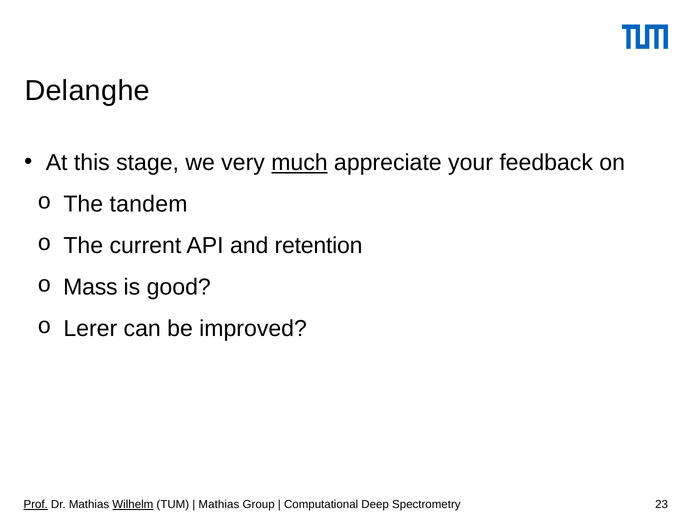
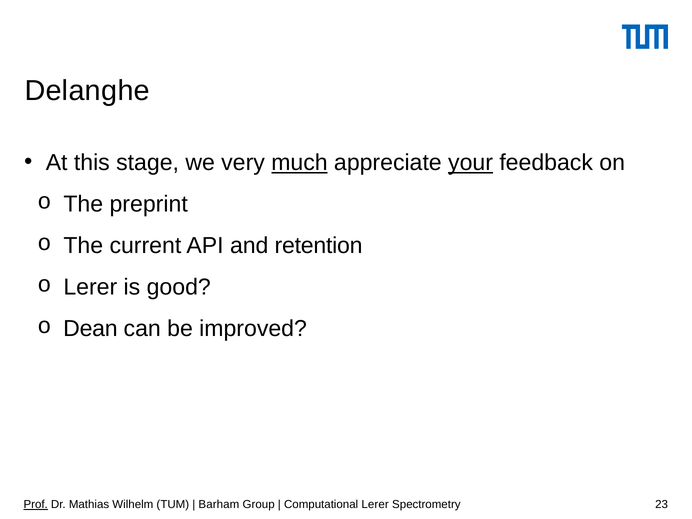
your underline: none -> present
tandem: tandem -> preprint
Mass at (90, 287): Mass -> Lerer
Lerer: Lerer -> Dean
Wilhelm underline: present -> none
Mathias at (219, 504): Mathias -> Barham
Computational Deep: Deep -> Lerer
